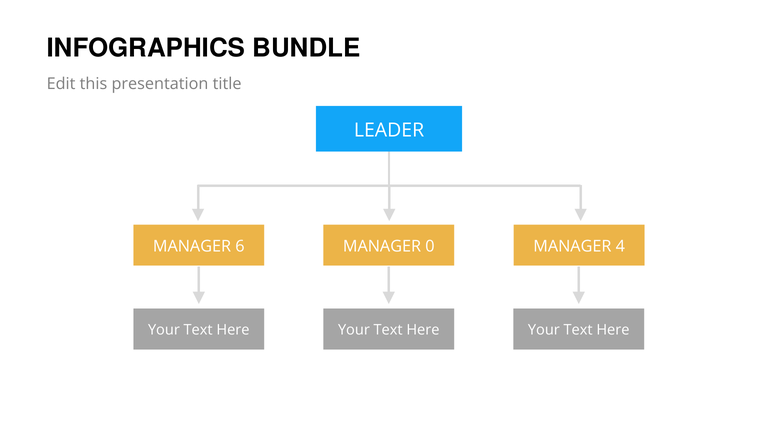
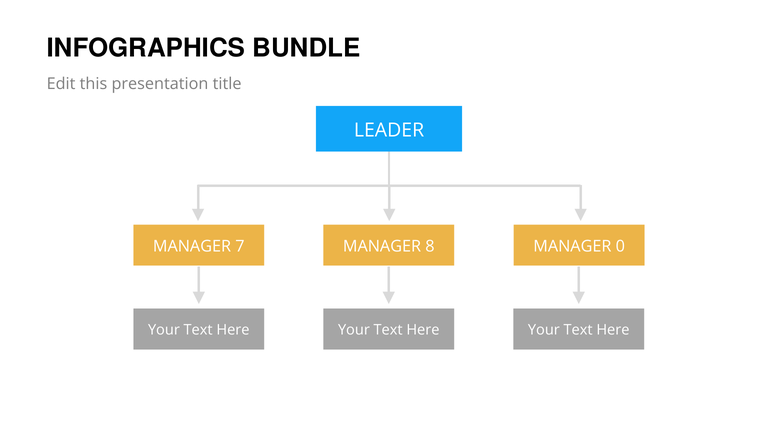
6: 6 -> 7
0: 0 -> 8
4: 4 -> 0
